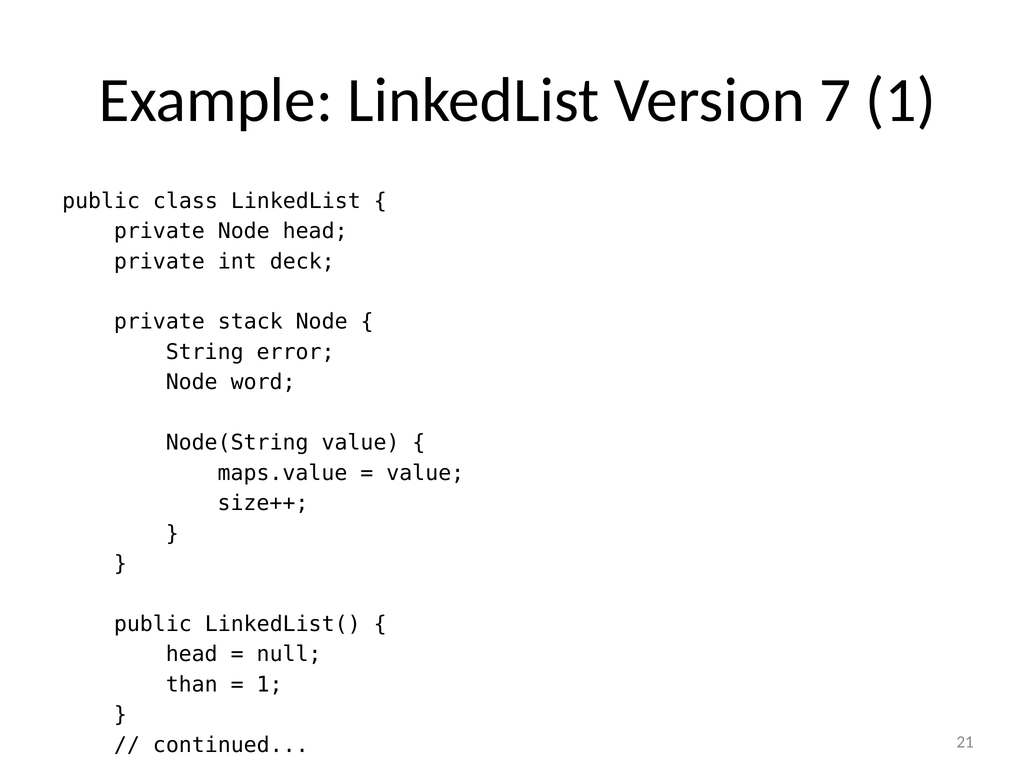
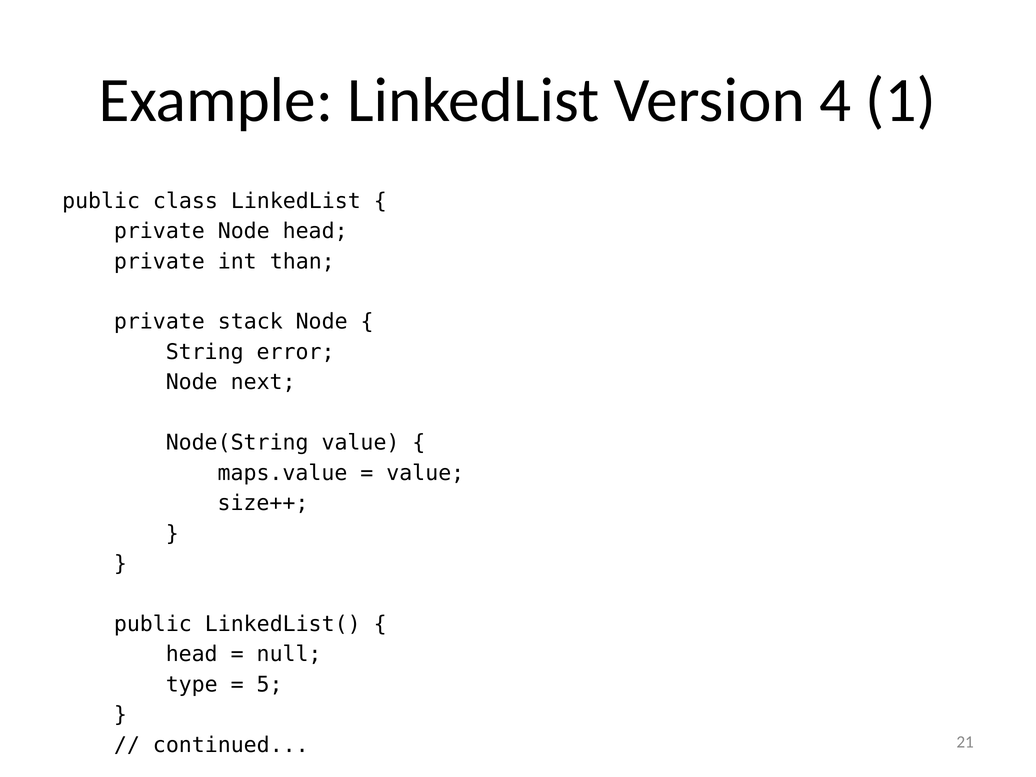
7: 7 -> 4
deck: deck -> than
word: word -> next
than: than -> type
1 at (270, 685): 1 -> 5
